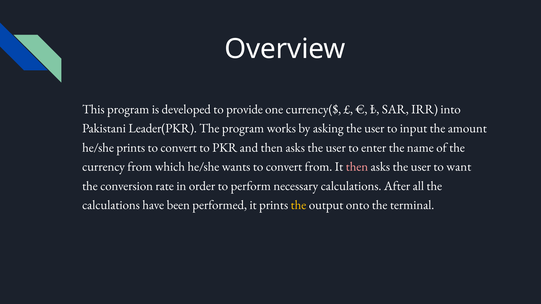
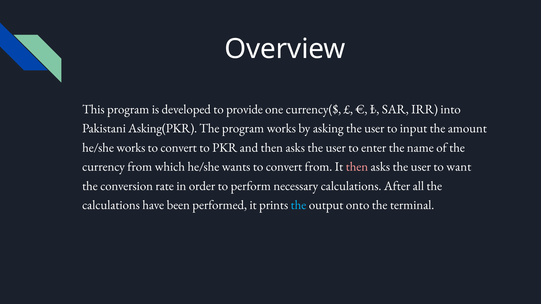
Leader(PKR: Leader(PKR -> Asking(PKR
he/she prints: prints -> works
the at (298, 205) colour: yellow -> light blue
